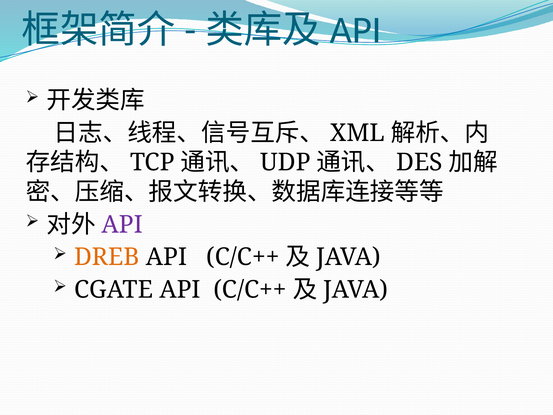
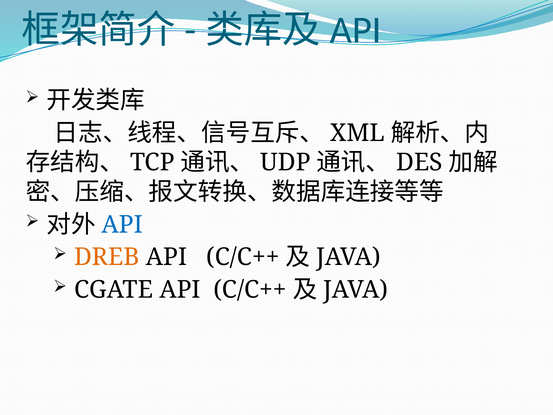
API at (122, 224) colour: purple -> blue
